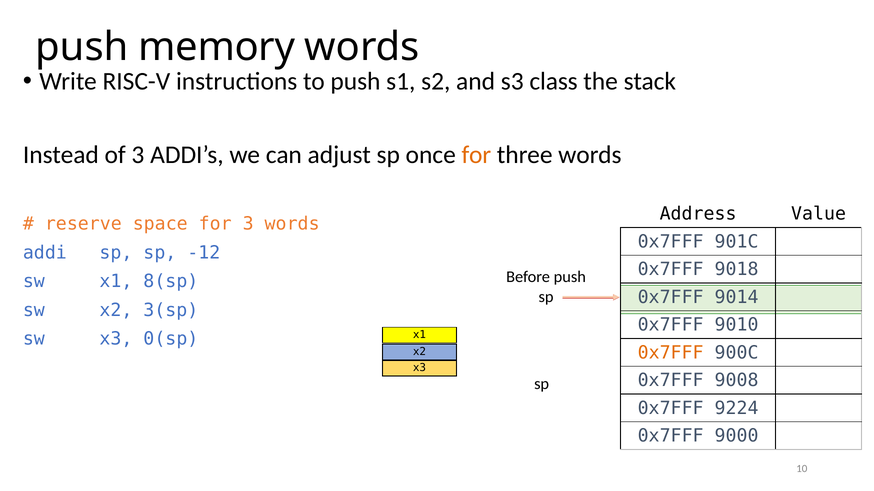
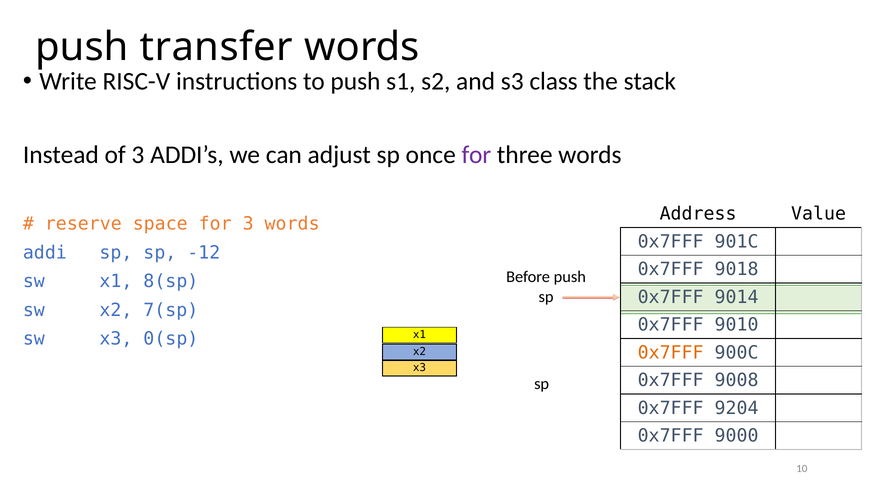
memory: memory -> transfer
for at (476, 155) colour: orange -> purple
3(sp: 3(sp -> 7(sp
9224: 9224 -> 9204
